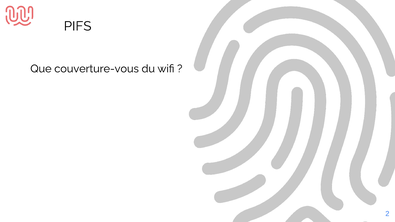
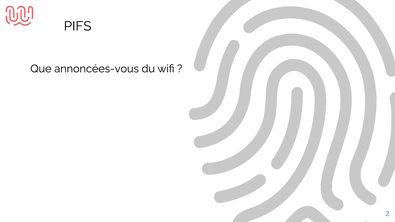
couverture-vous: couverture-vous -> annoncées-vous
